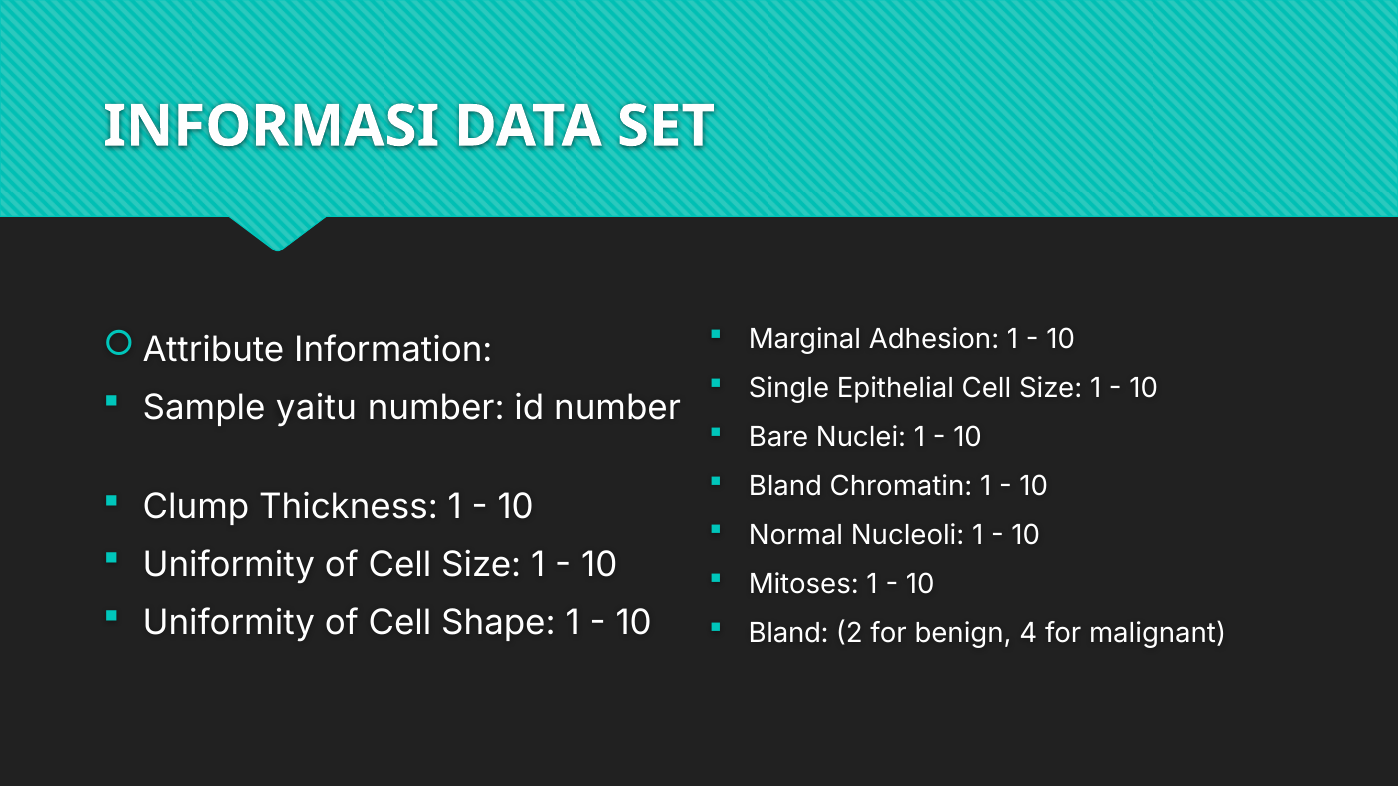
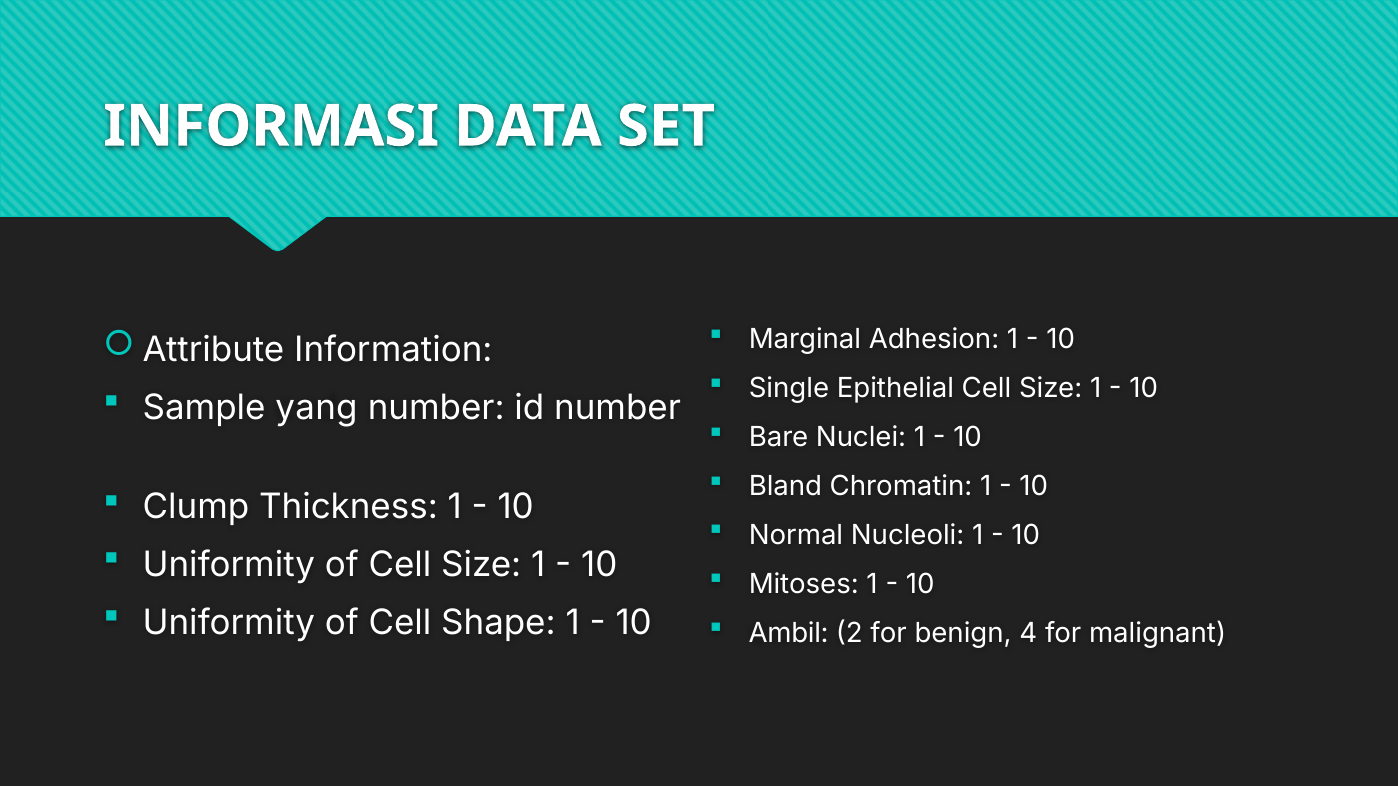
yaitu: yaitu -> yang
Bland at (789, 633): Bland -> Ambil
